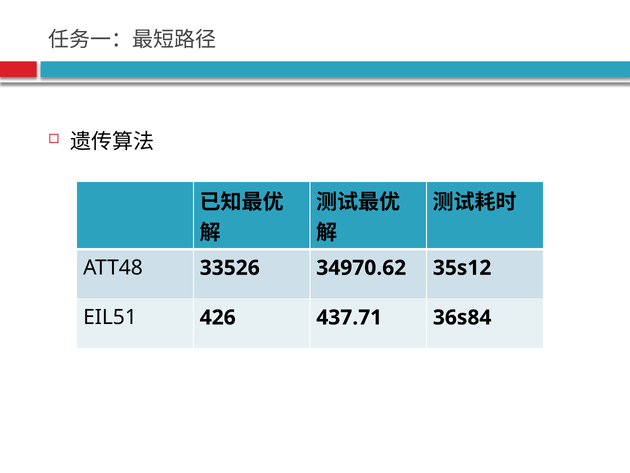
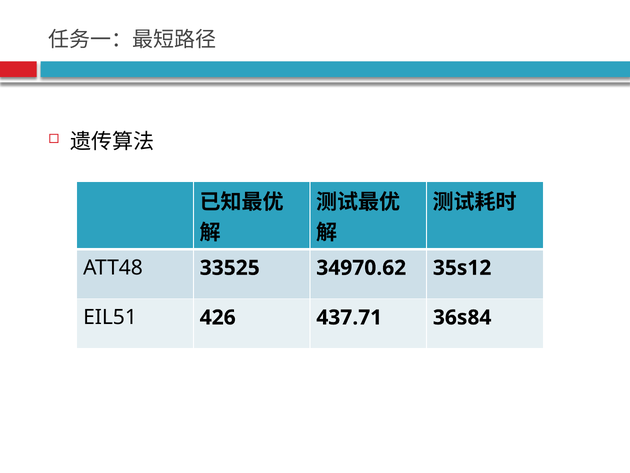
33526: 33526 -> 33525
